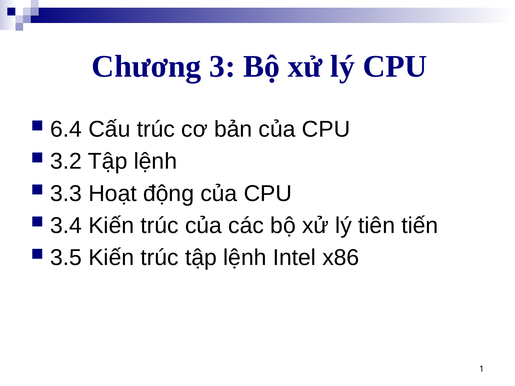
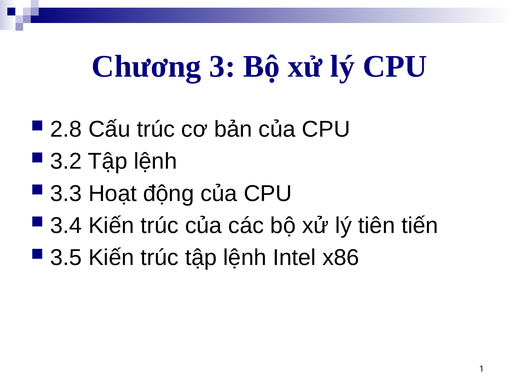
6.4: 6.4 -> 2.8
